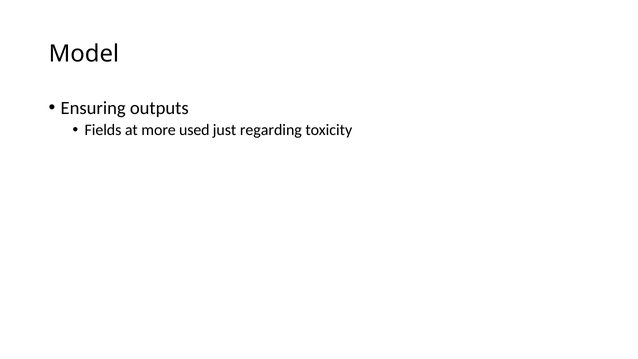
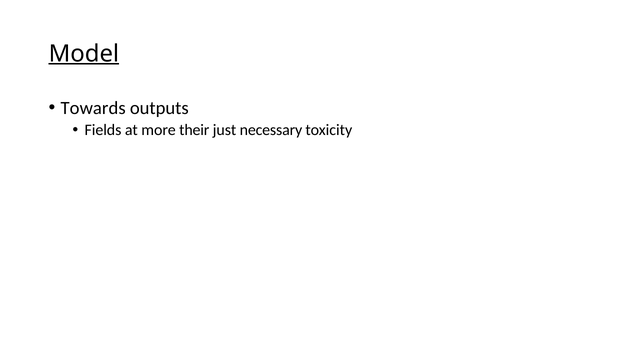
Model underline: none -> present
Ensuring: Ensuring -> Towards
used: used -> their
regarding: regarding -> necessary
